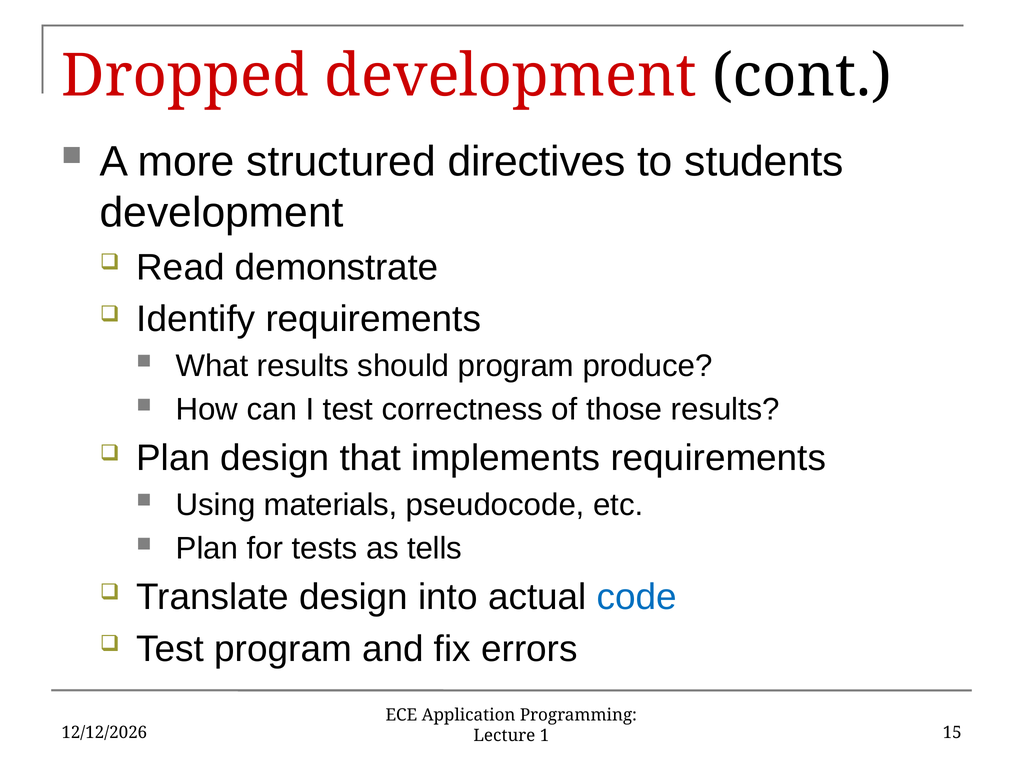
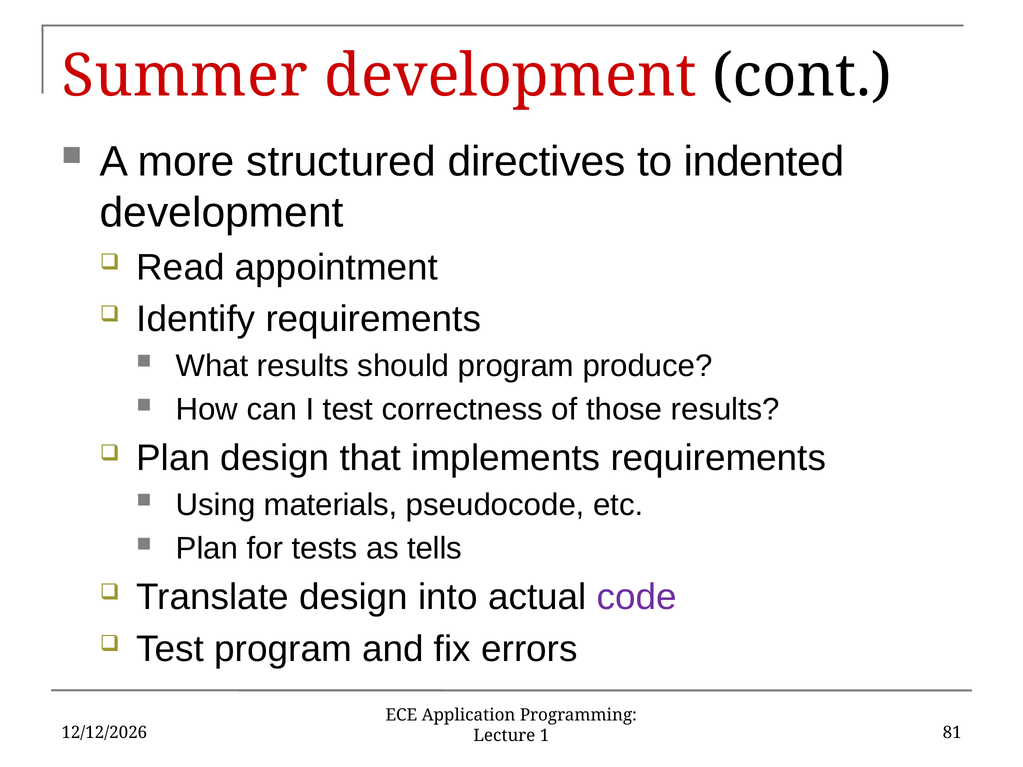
Dropped: Dropped -> Summer
students: students -> indented
demonstrate: demonstrate -> appointment
code colour: blue -> purple
15: 15 -> 81
